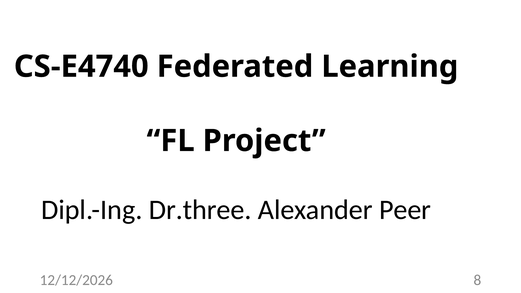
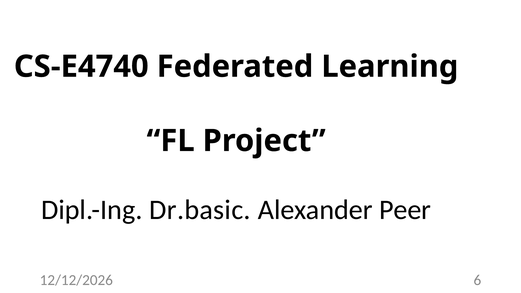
Dr.three: Dr.three -> Dr.basic
8: 8 -> 6
